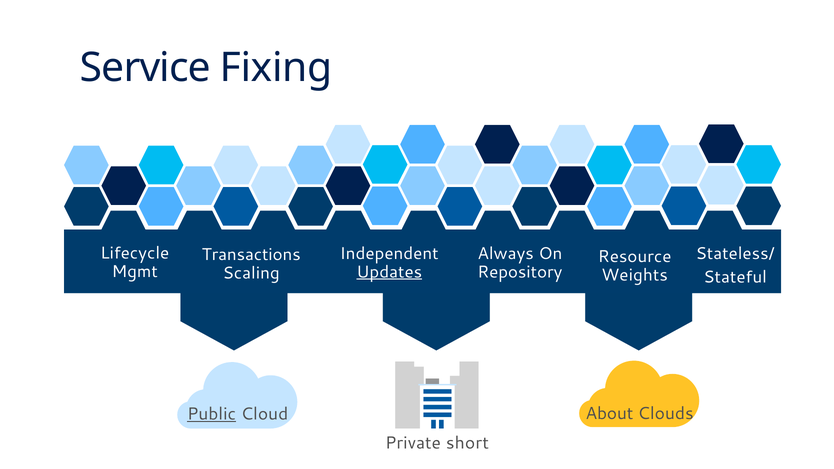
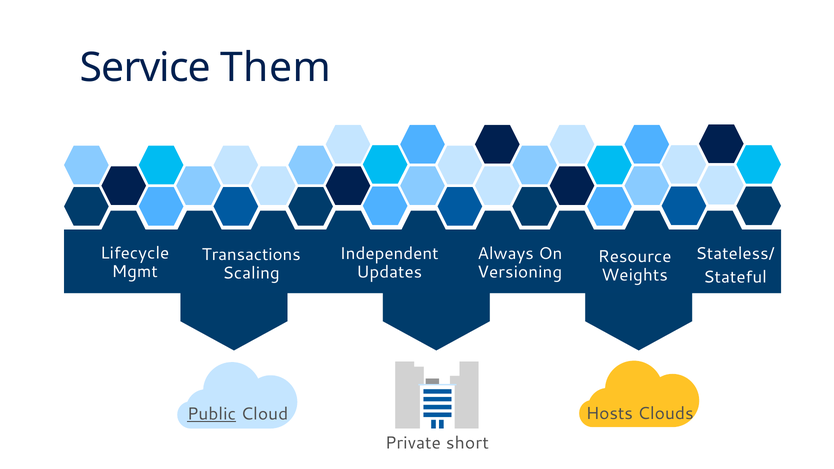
Fixing: Fixing -> Them
Updates underline: present -> none
Repository: Repository -> Versioning
About: About -> Hosts
